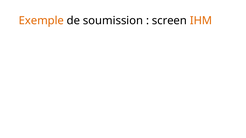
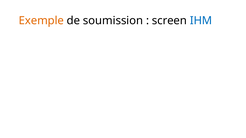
IHM colour: orange -> blue
